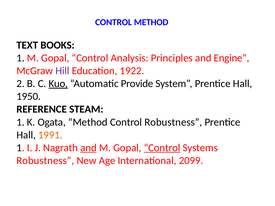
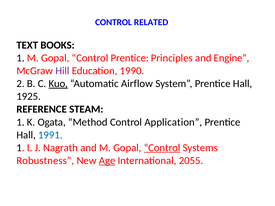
CONTROL METHOD: METHOD -> RELATED
Control Analysis: Analysis -> Prentice
1922: 1922 -> 1990
Provide: Provide -> Airflow
1950: 1950 -> 1925
Control Robustness: Robustness -> Application
1991 colour: orange -> blue
and at (88, 148) underline: present -> none
Age underline: none -> present
2099: 2099 -> 2055
